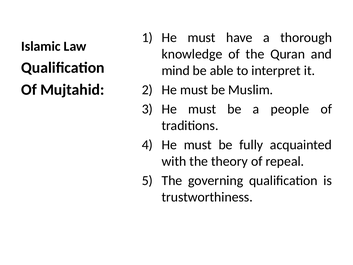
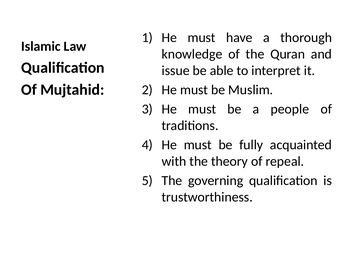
mind: mind -> issue
